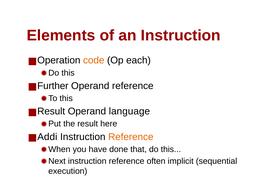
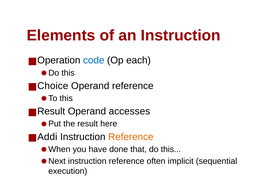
code colour: orange -> blue
Further: Further -> Choice
language: language -> accesses
